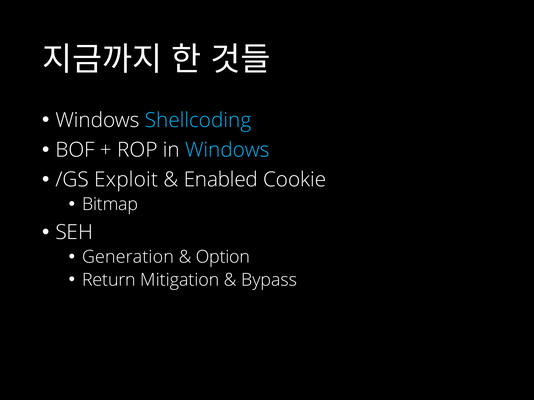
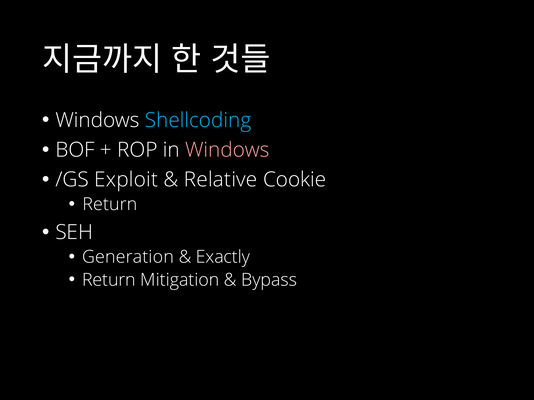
Windows at (227, 150) colour: light blue -> pink
Enabled: Enabled -> Relative
Bitmap at (110, 205): Bitmap -> Return
Option: Option -> Exactly
